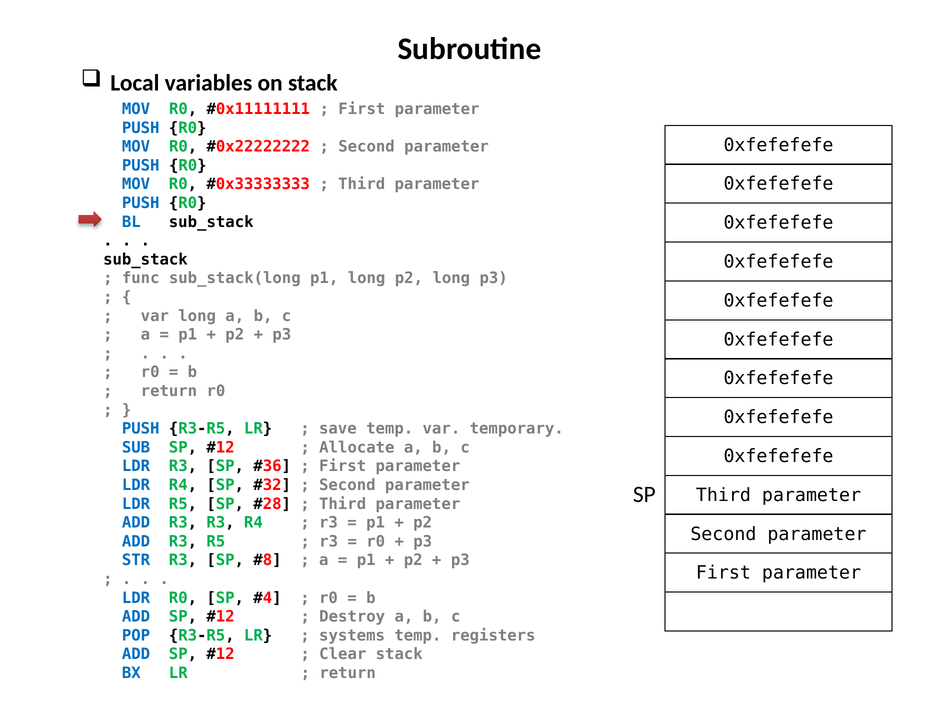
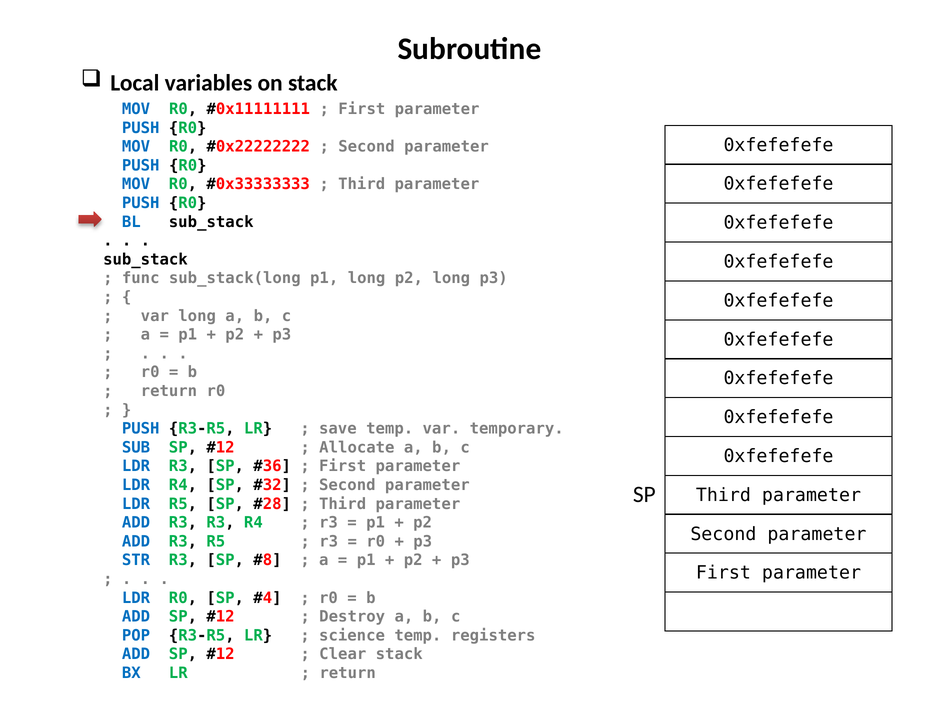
systems: systems -> science
